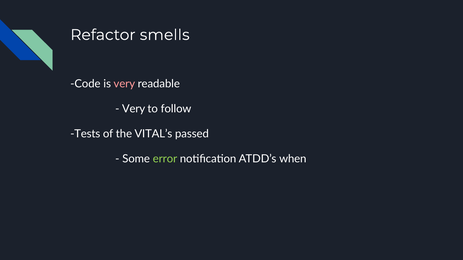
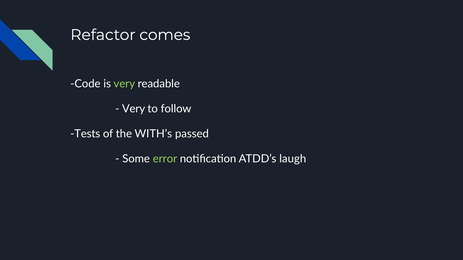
smells: smells -> comes
very at (124, 84) colour: pink -> light green
VITAL’s: VITAL’s -> WITH’s
when: when -> laugh
